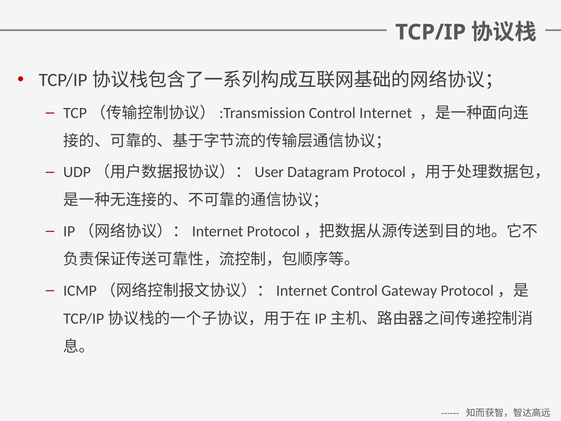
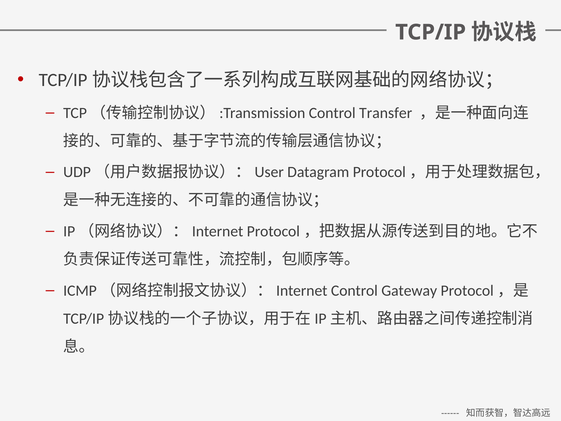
Internet: Internet -> Transfer
